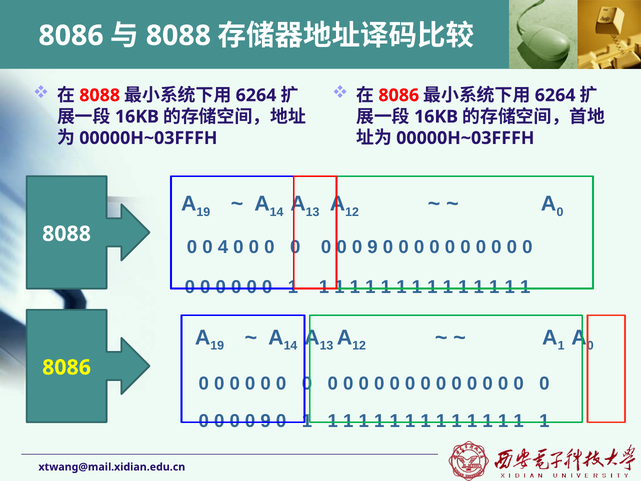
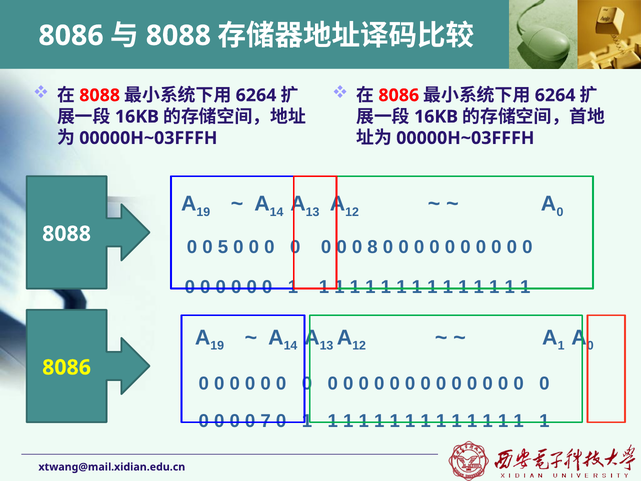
4: 4 -> 5
9 at (373, 247): 9 -> 8
9 at (266, 421): 9 -> 7
